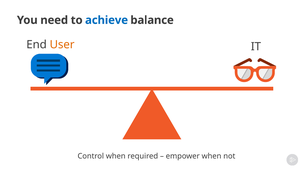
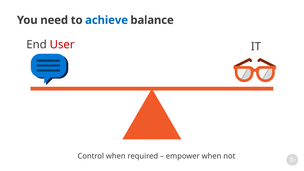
User colour: orange -> red
